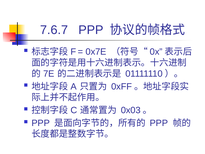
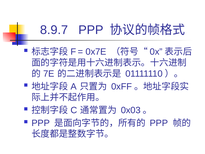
7.6.7: 7.6.7 -> 8.9.7
